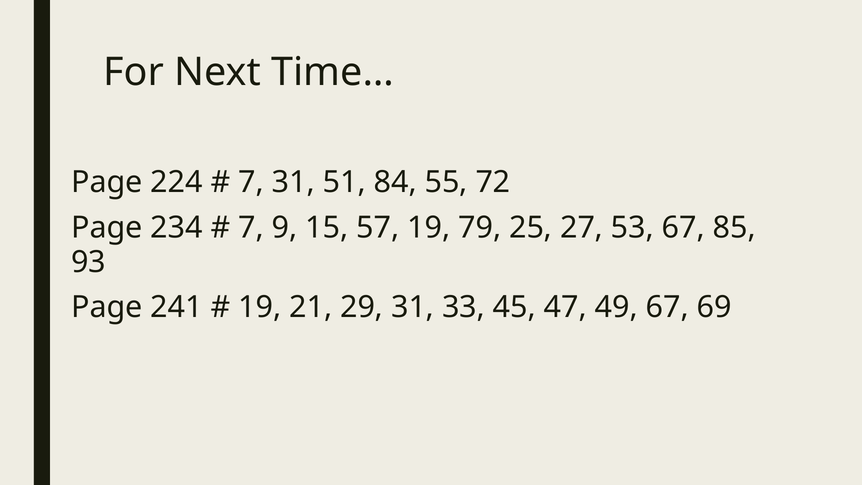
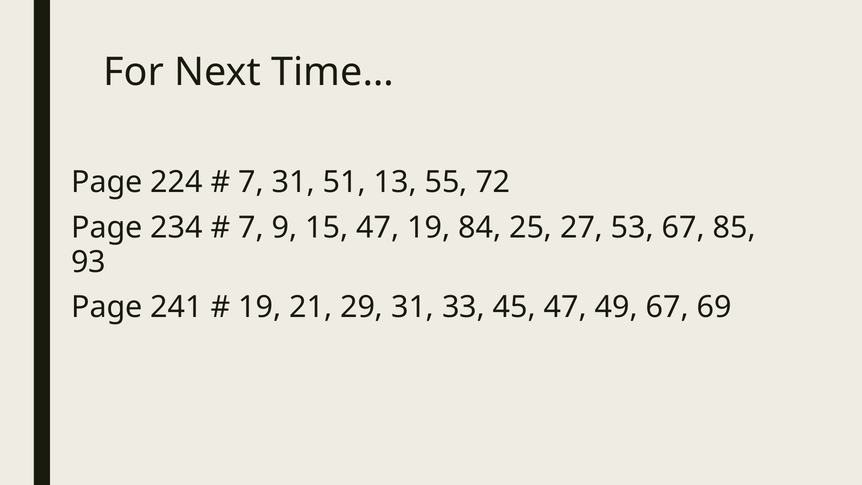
84: 84 -> 13
15 57: 57 -> 47
79: 79 -> 84
